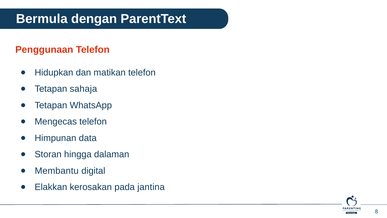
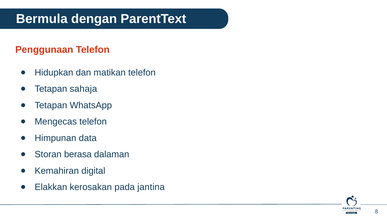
hingga: hingga -> berasa
Membantu: Membantu -> Kemahiran
